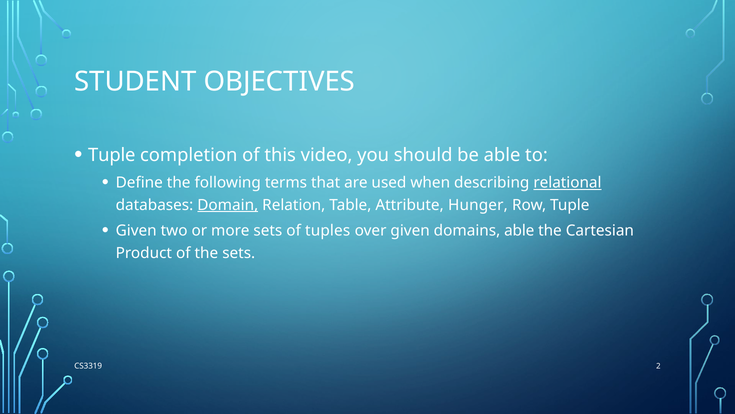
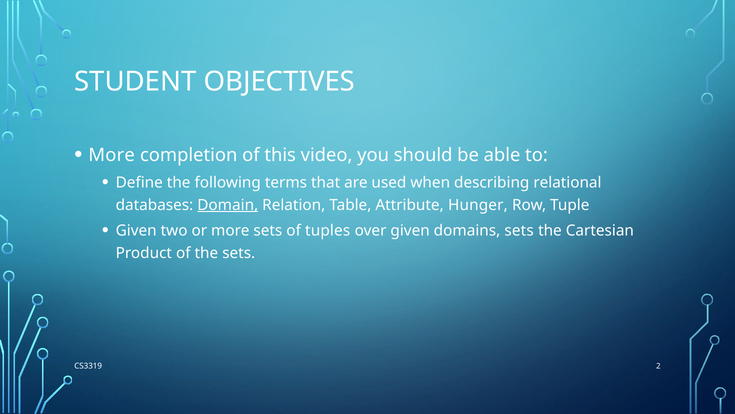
Tuple at (112, 155): Tuple -> More
relational underline: present -> none
domains able: able -> sets
